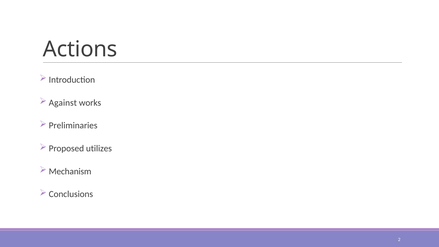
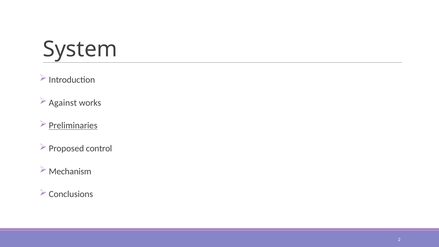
Actions: Actions -> System
Preliminaries underline: none -> present
utilizes: utilizes -> control
